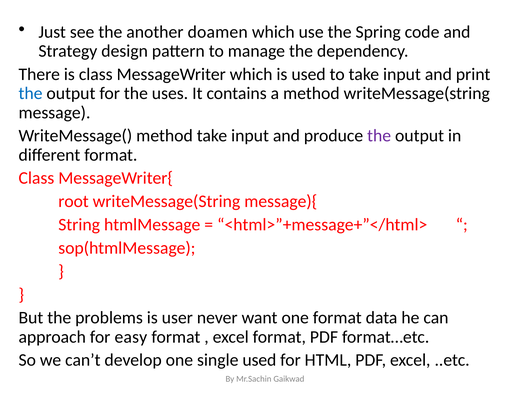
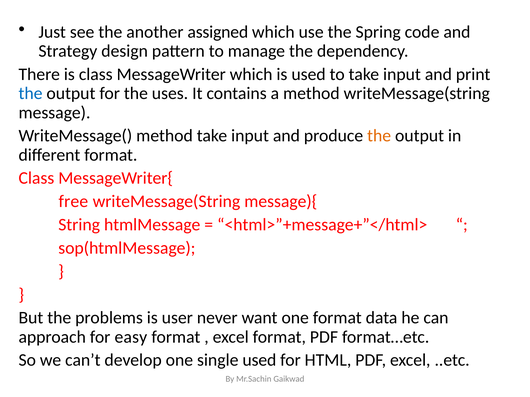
doamen: doamen -> assigned
the at (379, 136) colour: purple -> orange
root: root -> free
